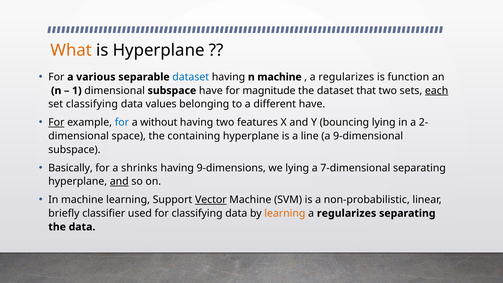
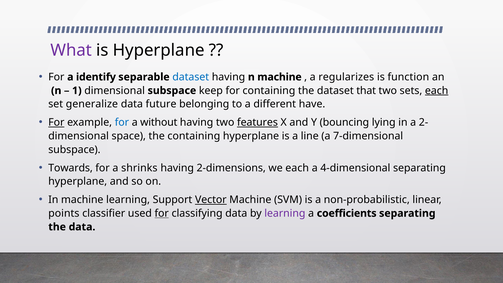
What colour: orange -> purple
various: various -> identify
subspace have: have -> keep
for magnitude: magnitude -> containing
set classifying: classifying -> generalize
values: values -> future
features underline: none -> present
9-dimensional: 9-dimensional -> 7-dimensional
Basically: Basically -> Towards
9-dimensions: 9-dimensions -> 2-dimensions
we lying: lying -> each
7-dimensional: 7-dimensional -> 4-dimensional
and at (119, 181) underline: present -> none
briefly: briefly -> points
for at (162, 213) underline: none -> present
learning at (285, 213) colour: orange -> purple
regularizes at (347, 213): regularizes -> coefficients
